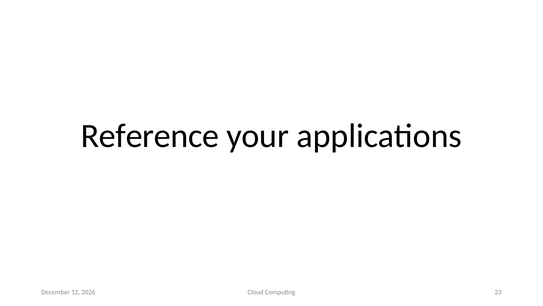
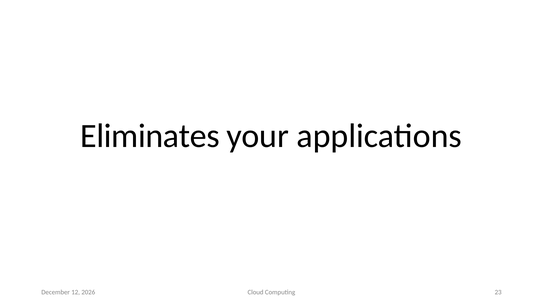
Reference: Reference -> Eliminates
